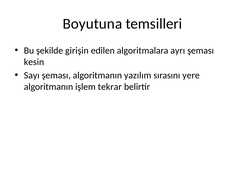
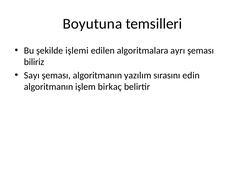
girişin: girişin -> işlemi
kesin: kesin -> biliriz
yere: yere -> edin
tekrar: tekrar -> birkaç
